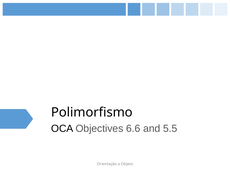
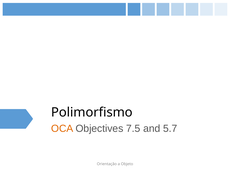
OCA colour: black -> orange
6.6: 6.6 -> 7.5
5.5: 5.5 -> 5.7
